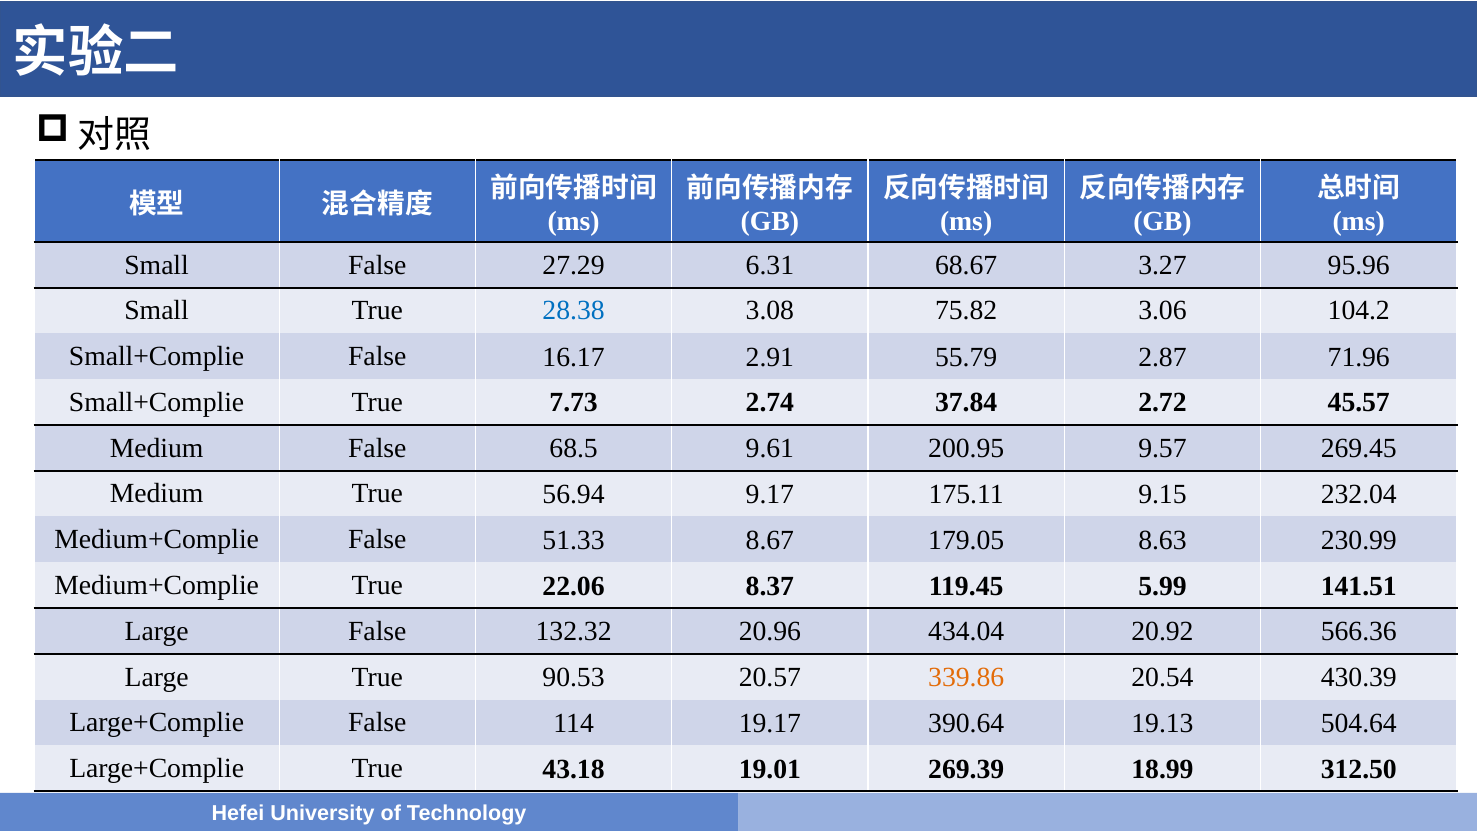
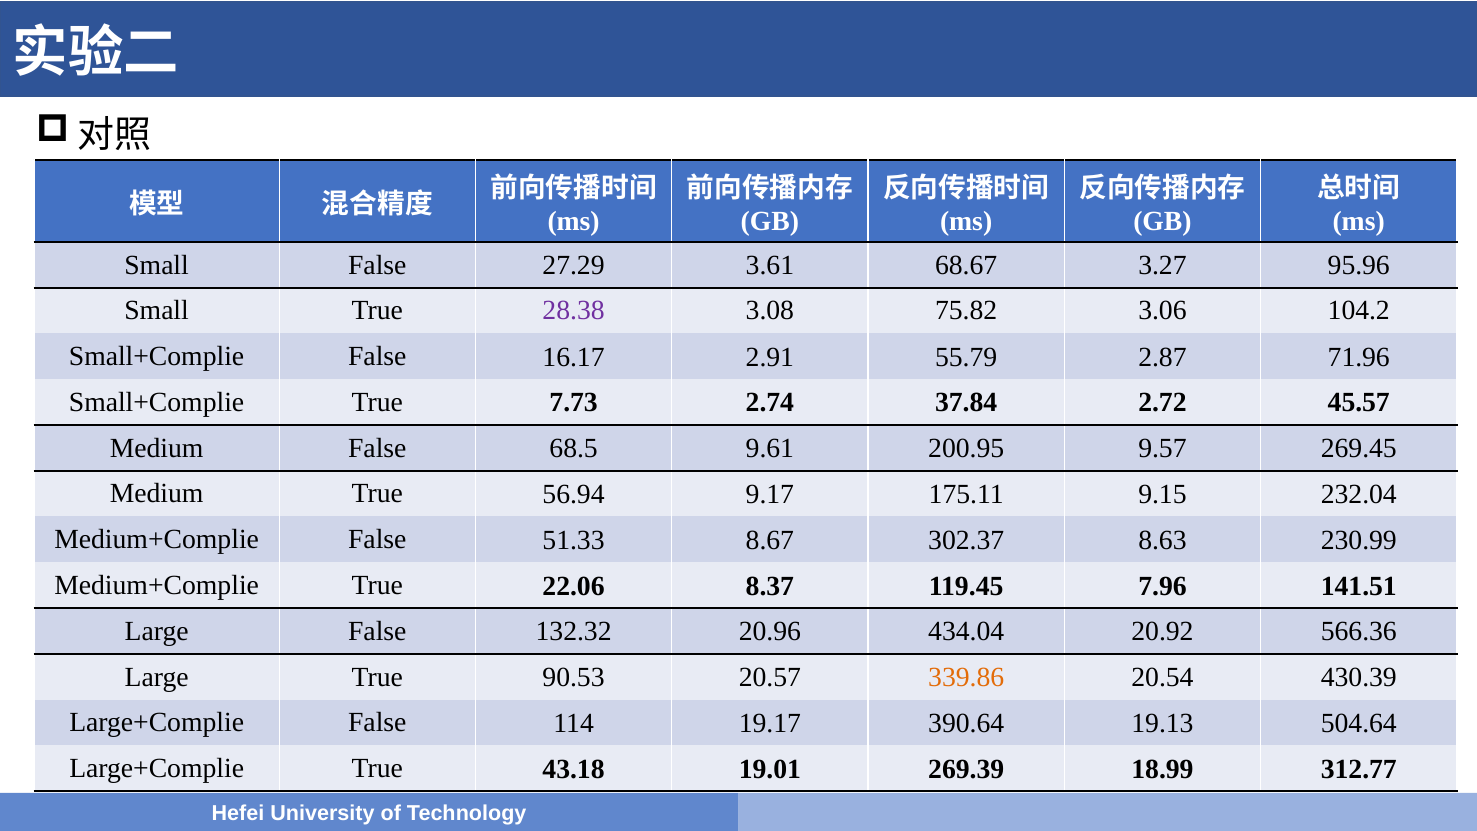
6.31: 6.31 -> 3.61
28.38 colour: blue -> purple
179.05: 179.05 -> 302.37
5.99: 5.99 -> 7.96
312.50: 312.50 -> 312.77
